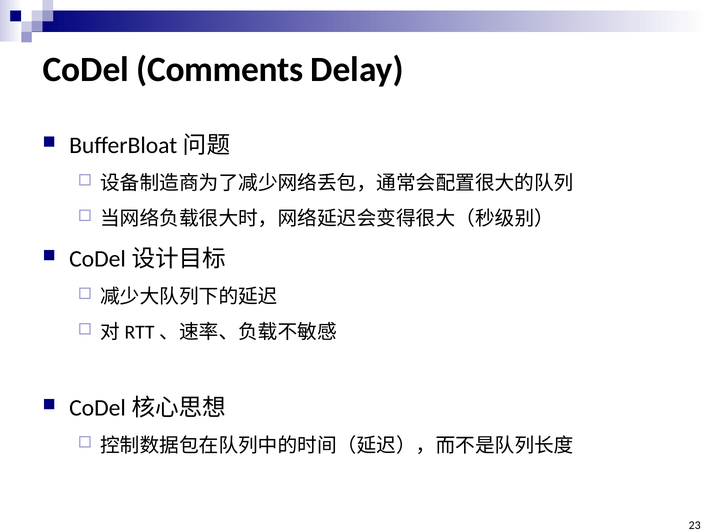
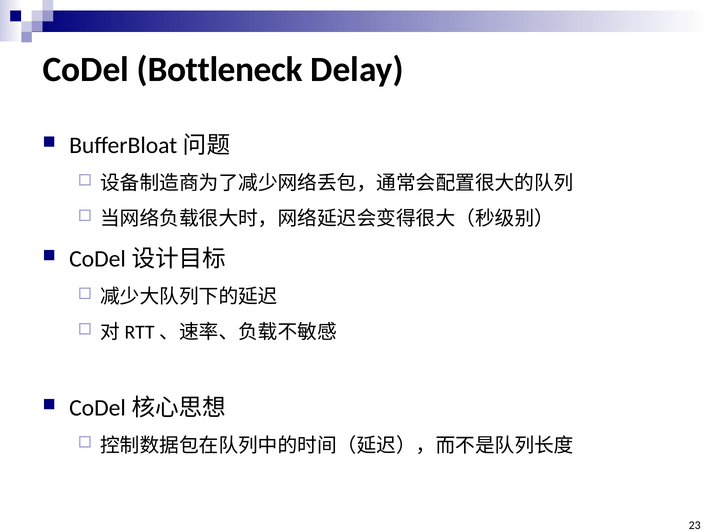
Comments: Comments -> Bottleneck
